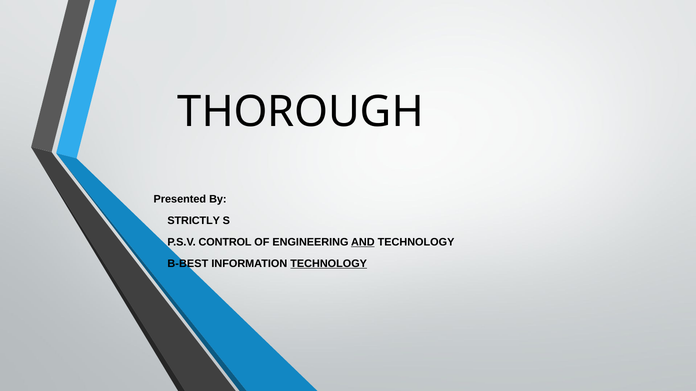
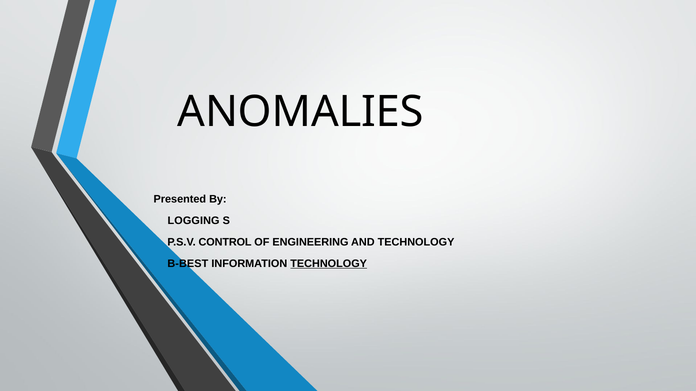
THOROUGH: THOROUGH -> ANOMALIES
STRICTLY: STRICTLY -> LOGGING
AND underline: present -> none
